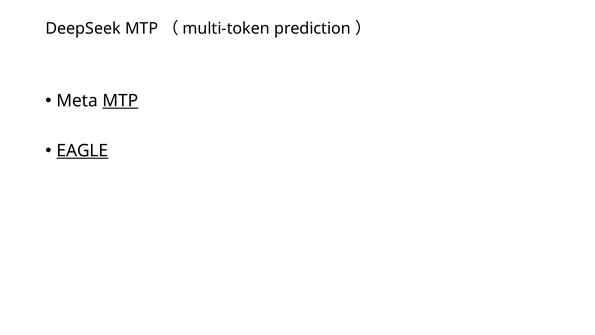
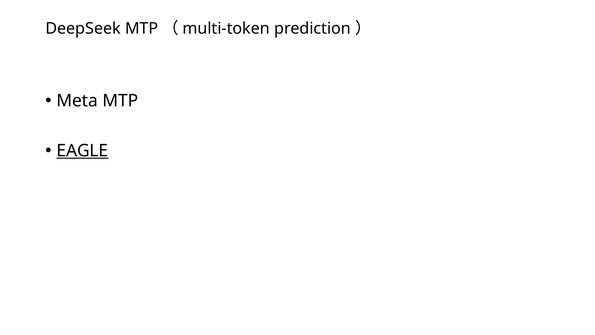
MTP at (120, 101) underline: present -> none
